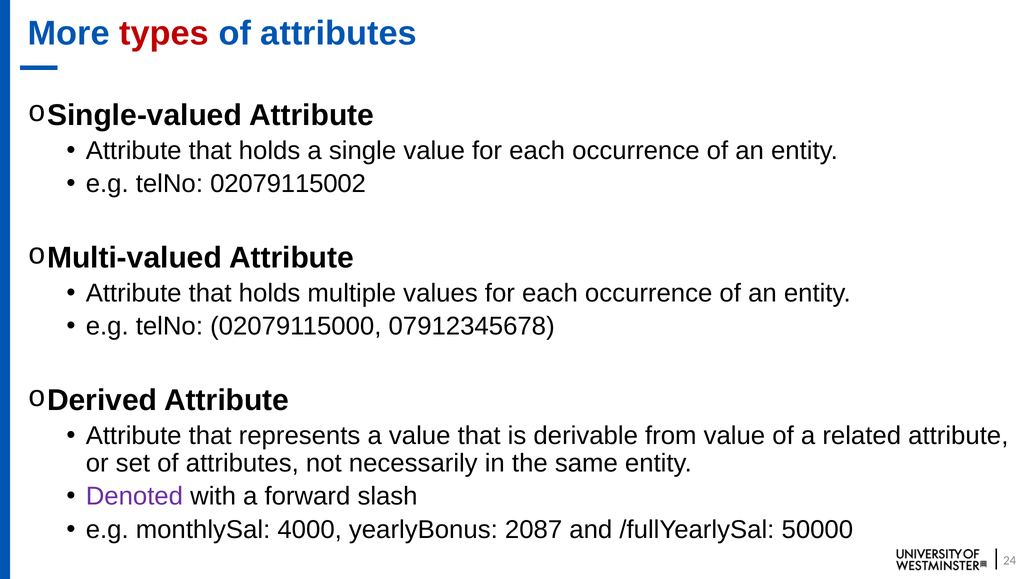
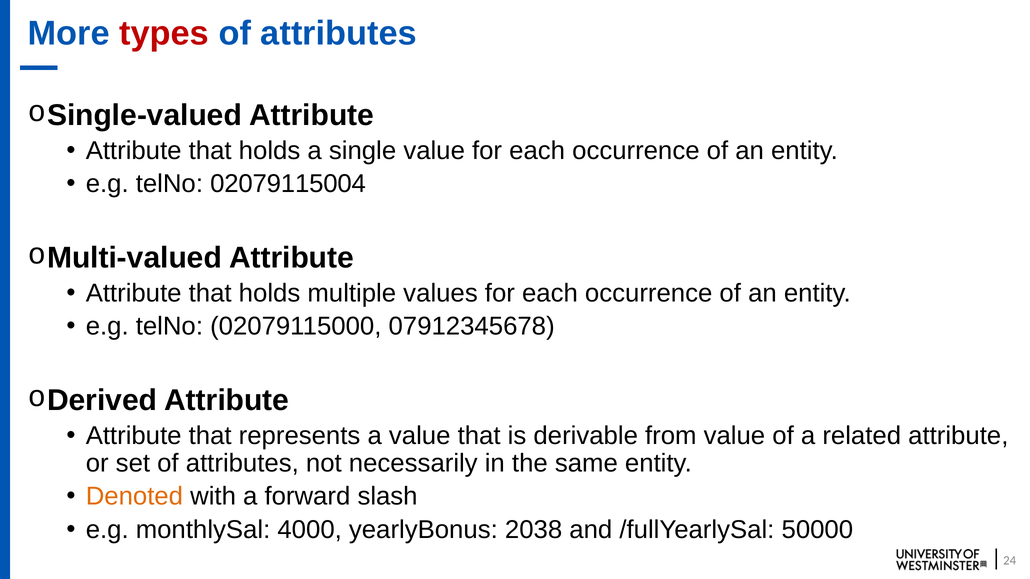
02079115002: 02079115002 -> 02079115004
Denoted colour: purple -> orange
2087: 2087 -> 2038
